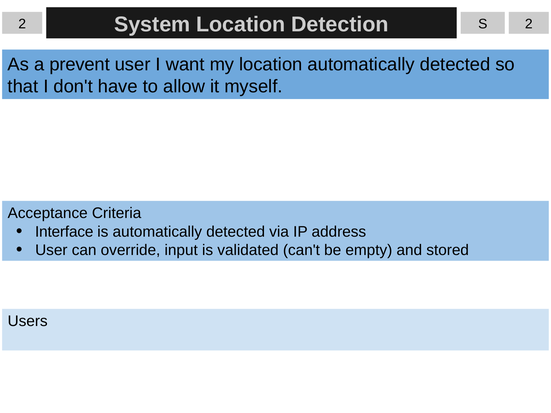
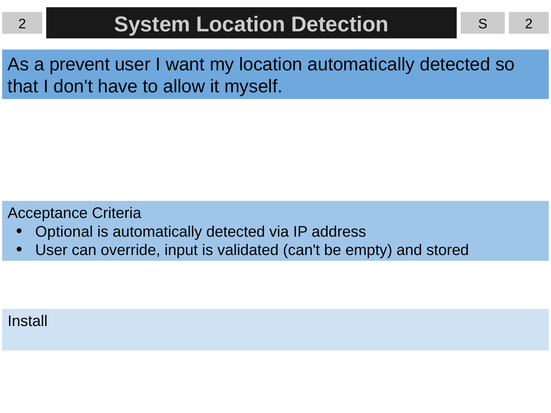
Interface: Interface -> Optional
Users: Users -> Install
